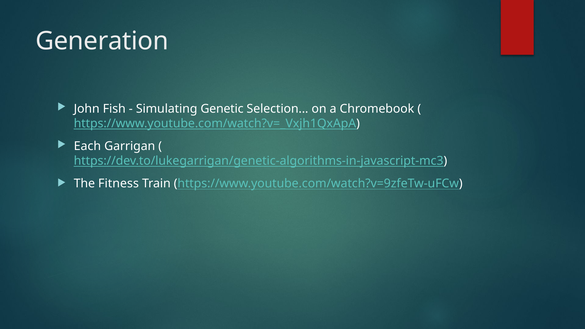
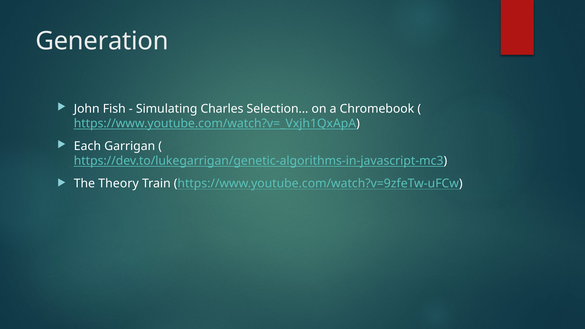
Genetic: Genetic -> Charles
Fitness: Fitness -> Theory
